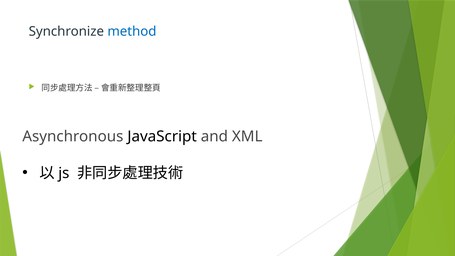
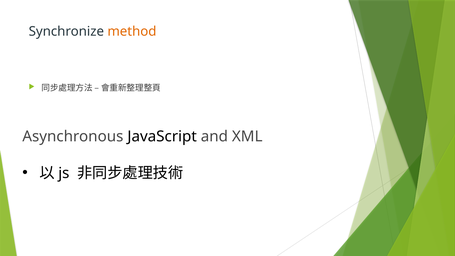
method colour: blue -> orange
